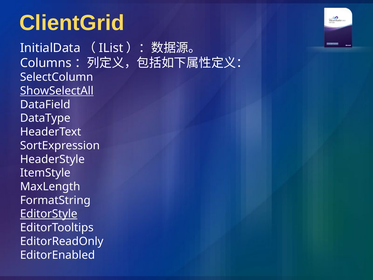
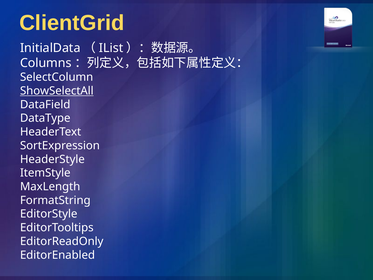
EditorStyle underline: present -> none
